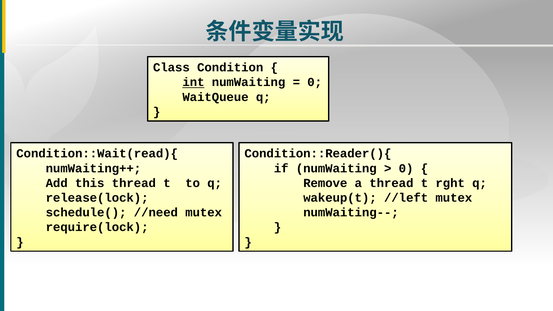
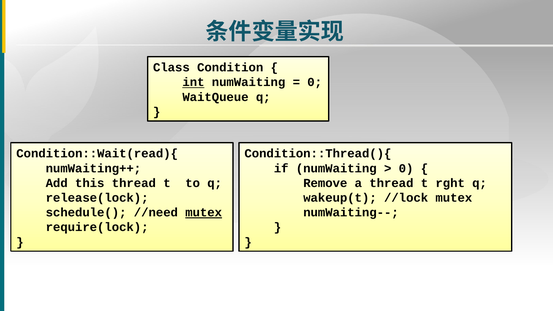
Condition::Reader(){: Condition::Reader(){ -> Condition::Thread(){
//left: //left -> //lock
mutex at (204, 213) underline: none -> present
